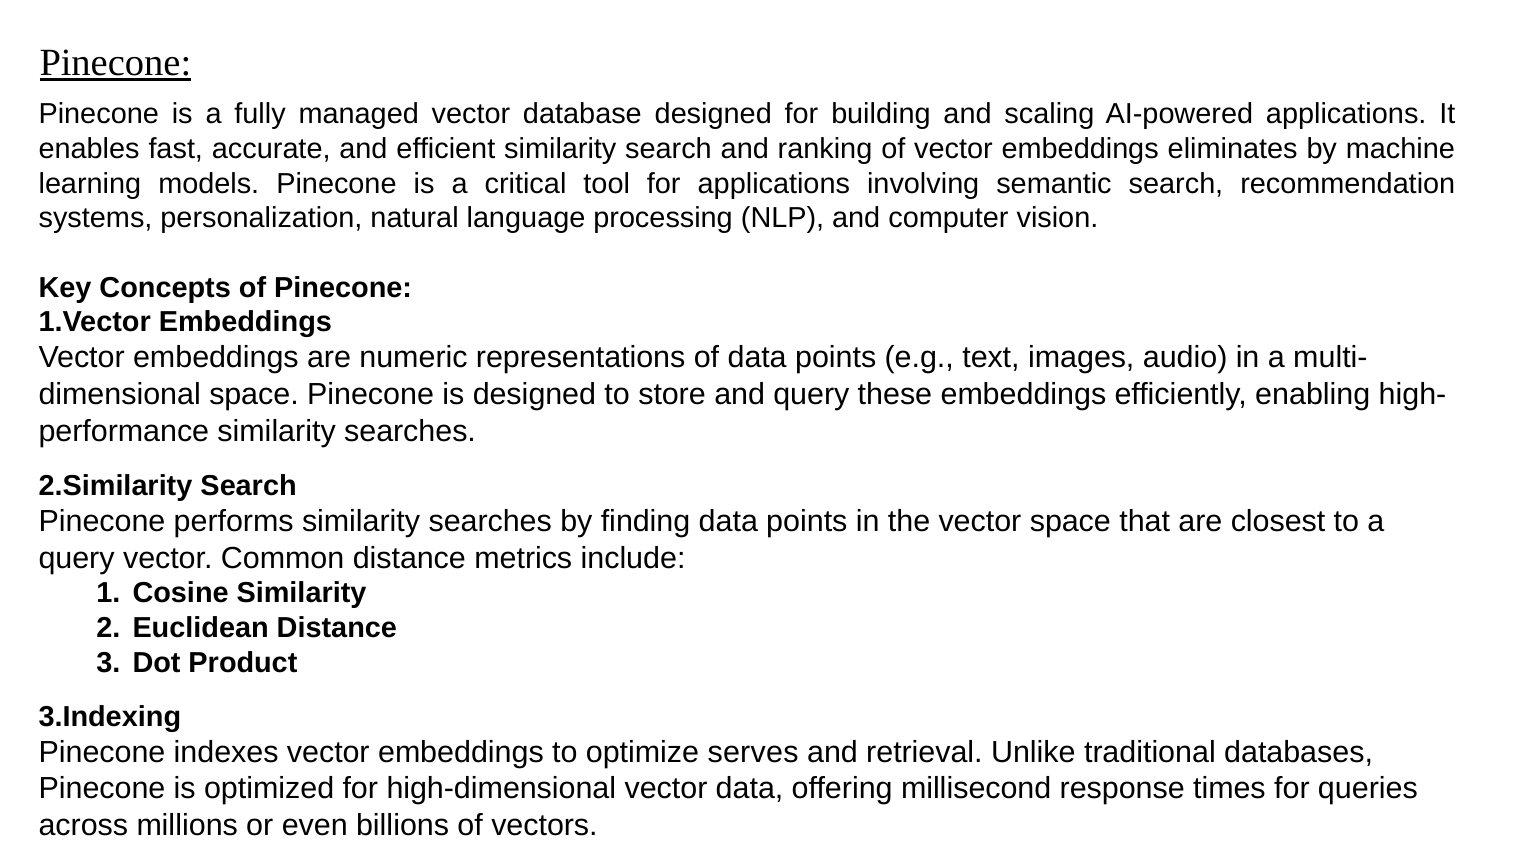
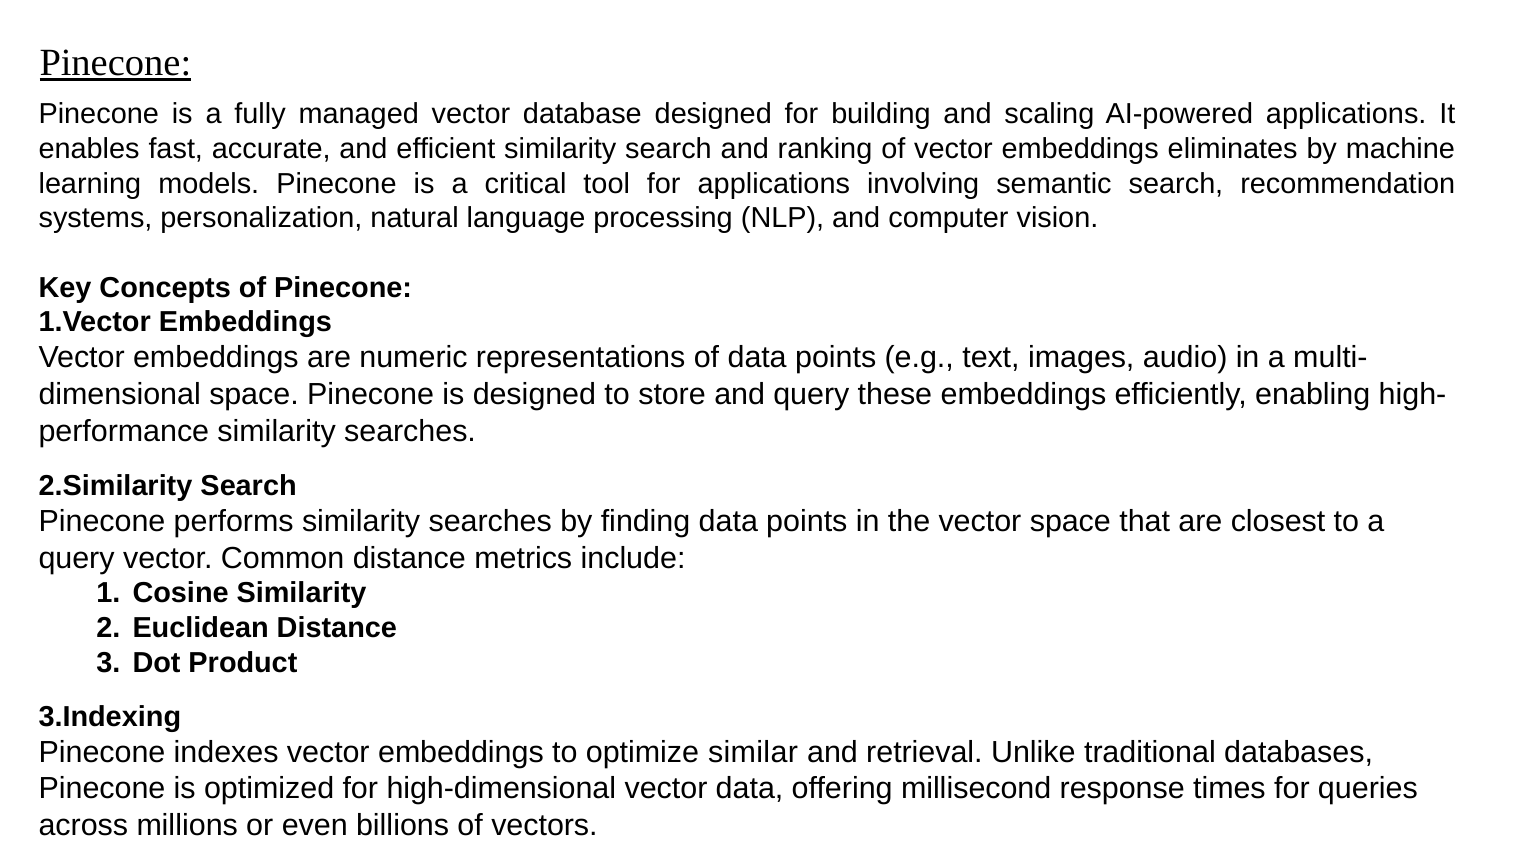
serves: serves -> similar
